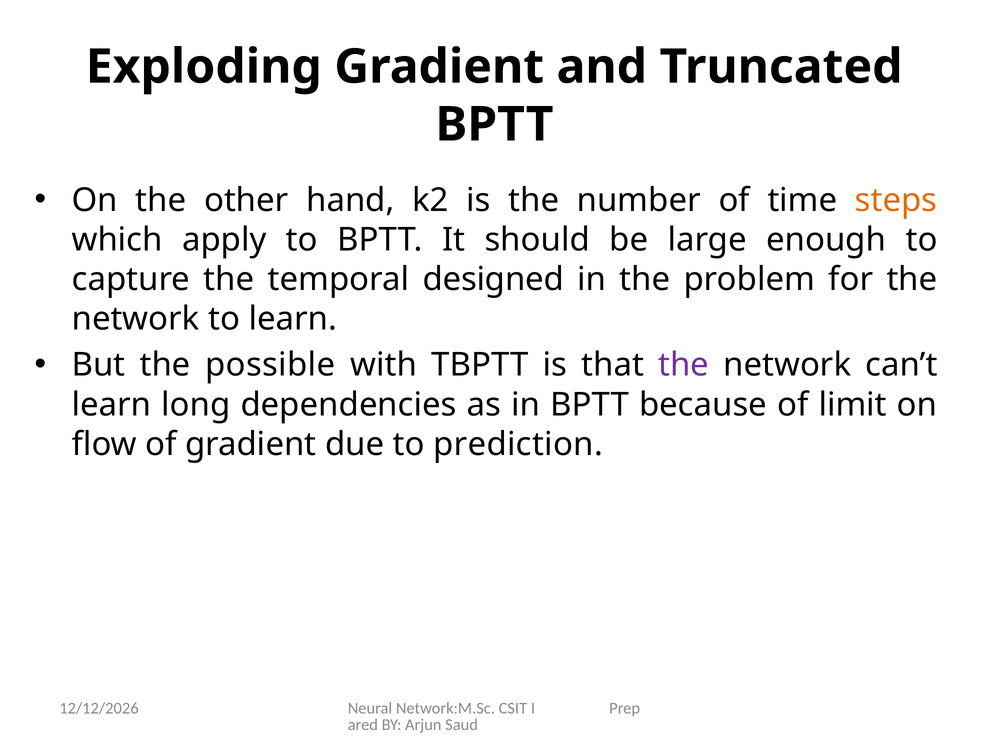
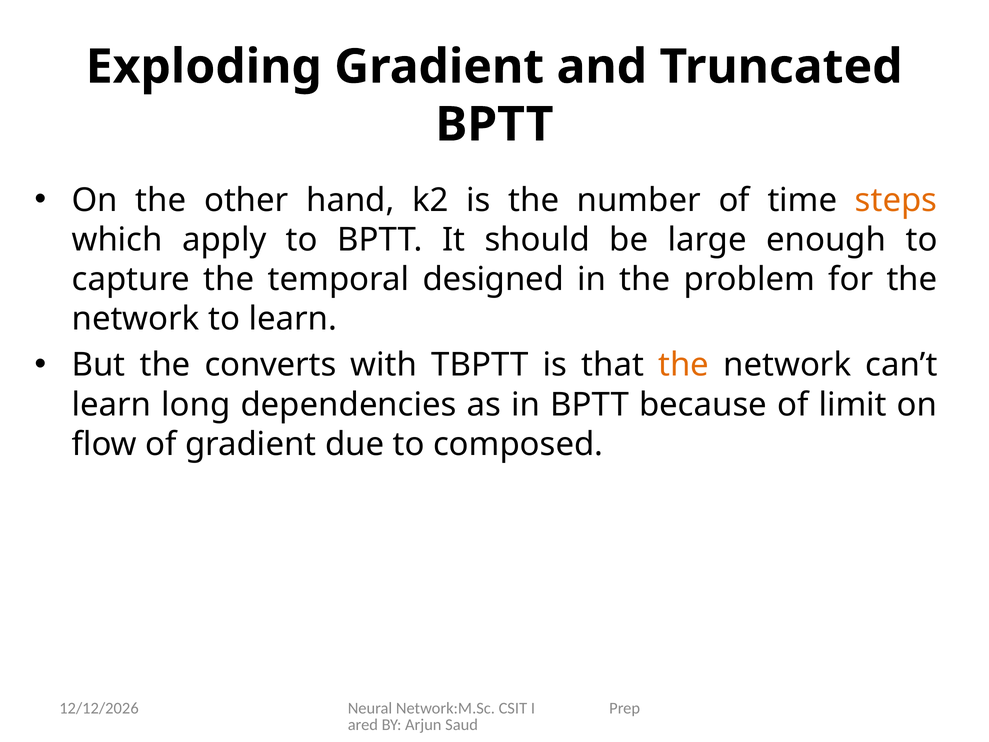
possible: possible -> converts
the at (684, 365) colour: purple -> orange
prediction: prediction -> composed
